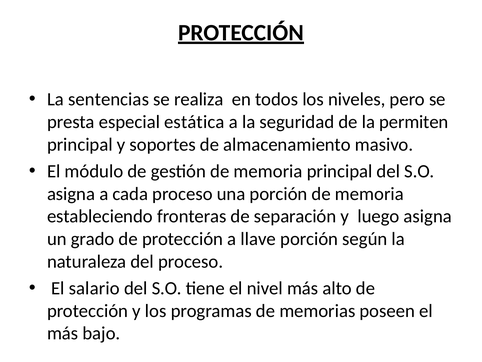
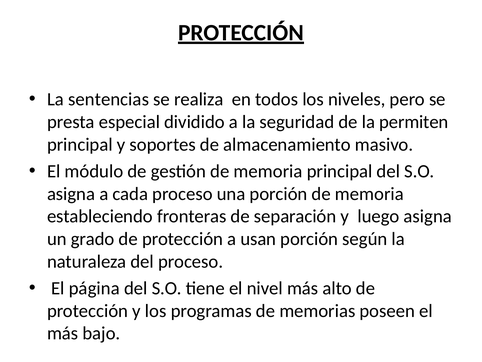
estática: estática -> dividido
llave: llave -> usan
salario: salario -> página
